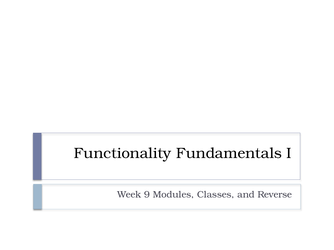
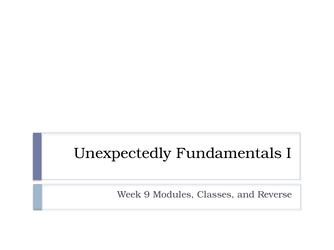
Functionality: Functionality -> Unexpectedly
